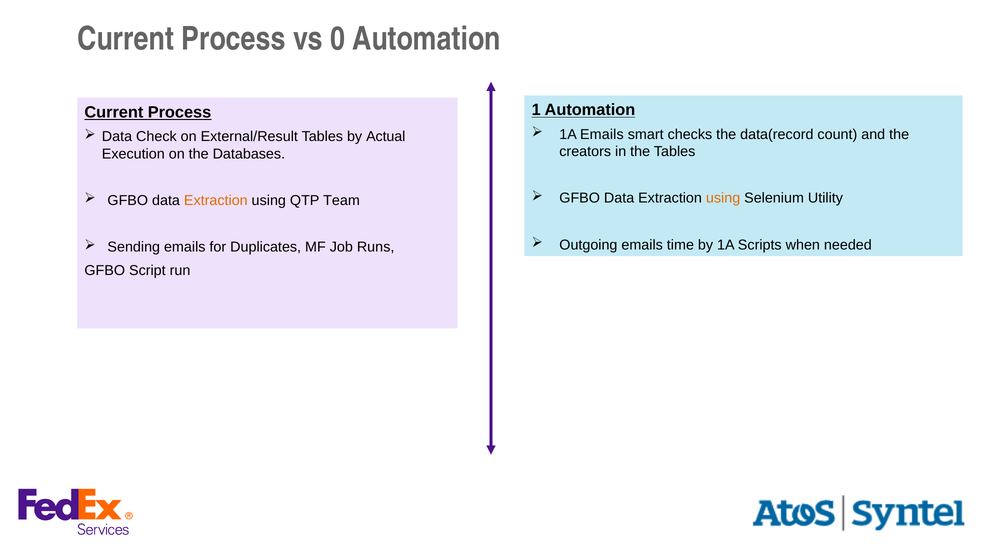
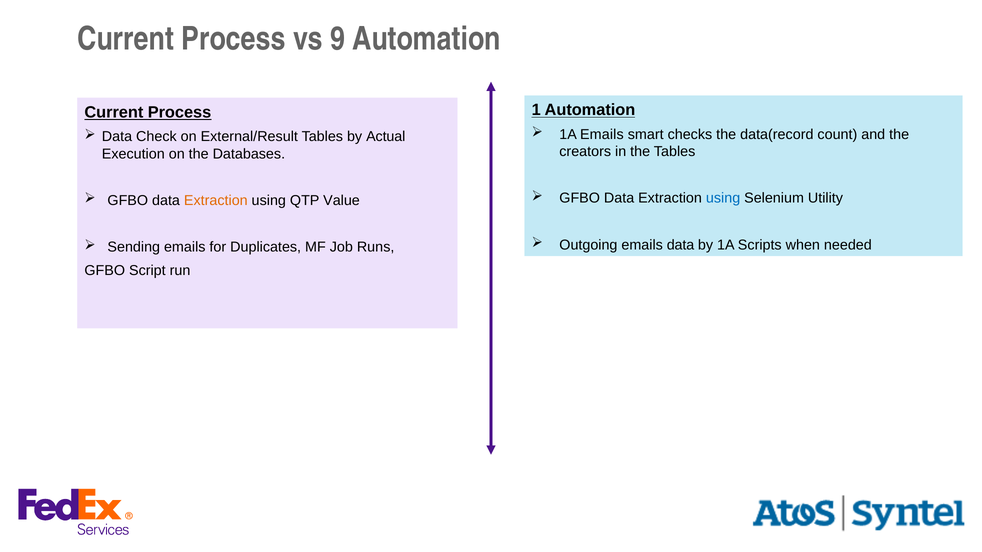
0: 0 -> 9
using at (723, 198) colour: orange -> blue
Team: Team -> Value
emails time: time -> data
